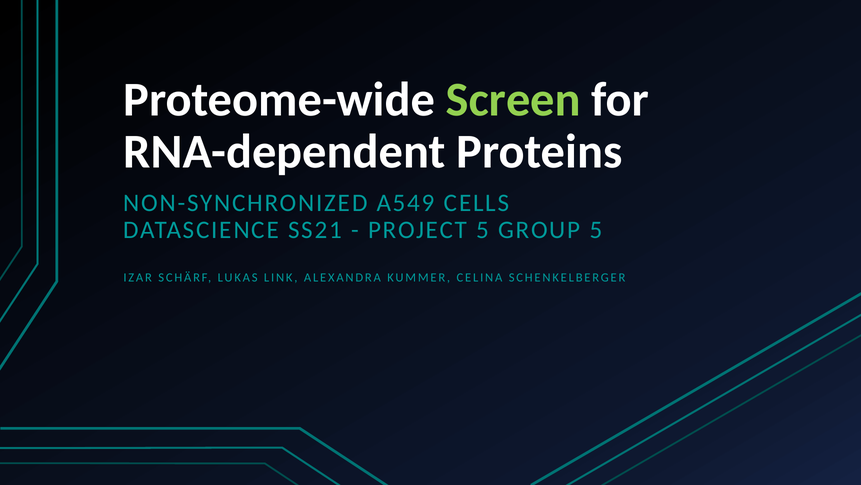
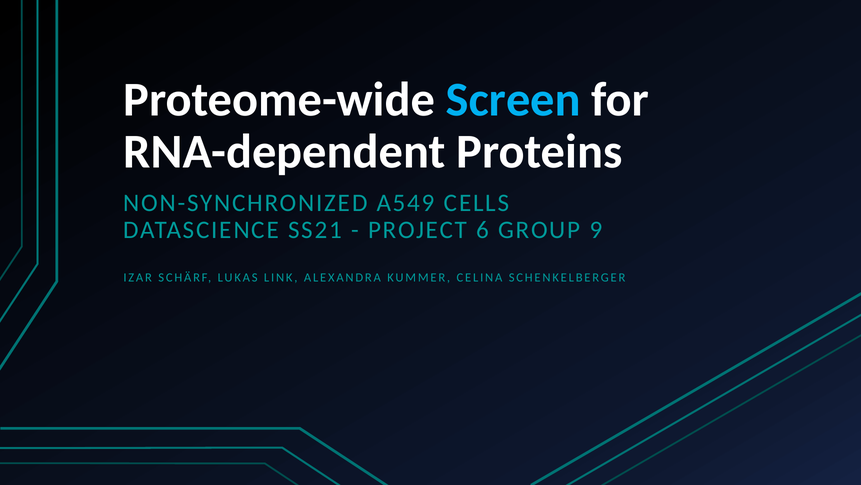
Screen colour: light green -> light blue
PROJECT 5: 5 -> 6
GROUP 5: 5 -> 9
